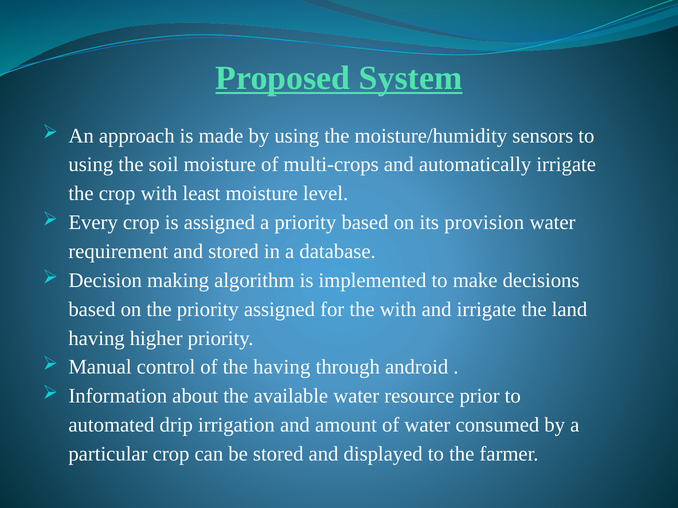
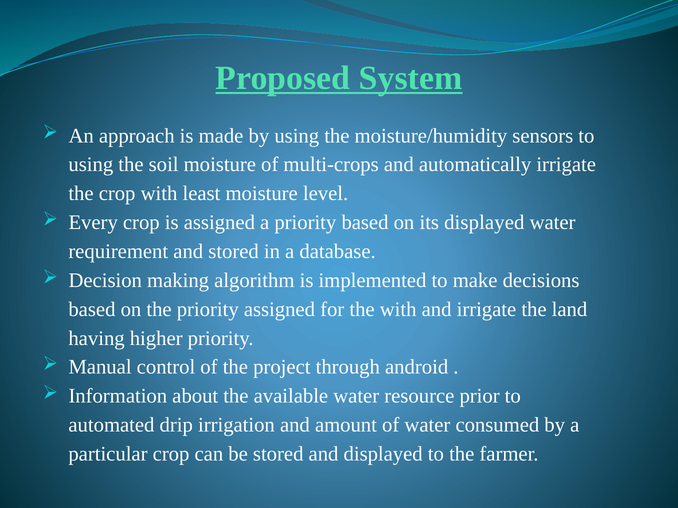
its provision: provision -> displayed
the having: having -> project
